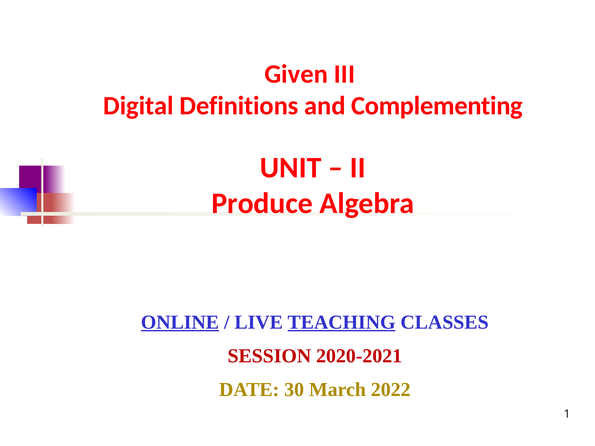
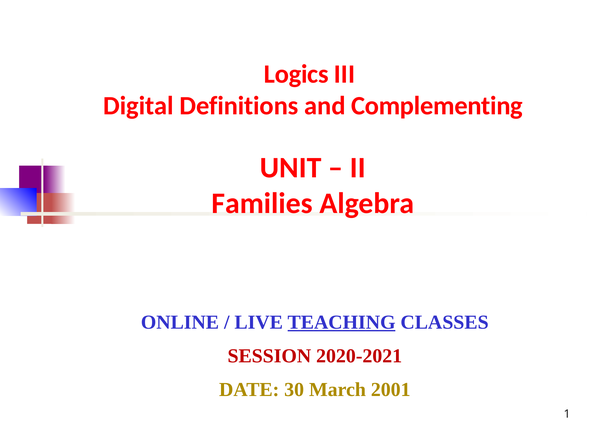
Given: Given -> Logics
Produce: Produce -> Families
ONLINE underline: present -> none
2022: 2022 -> 2001
